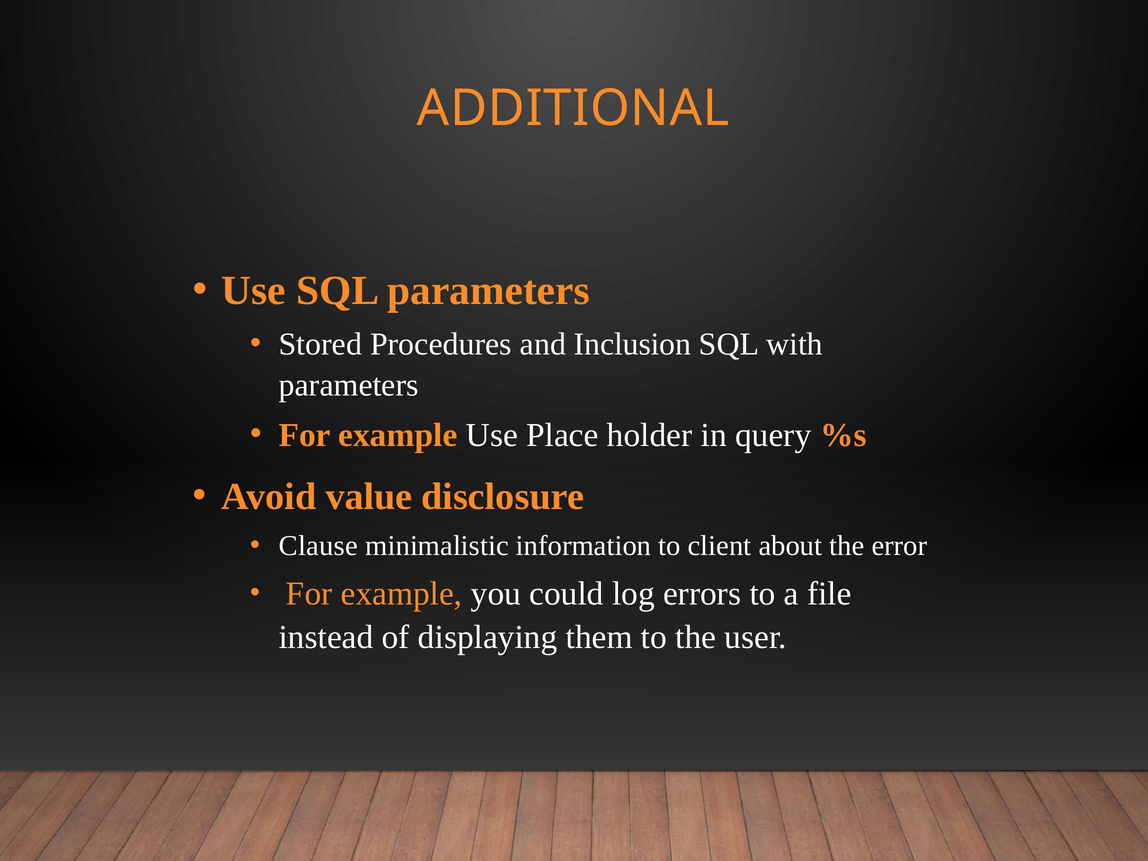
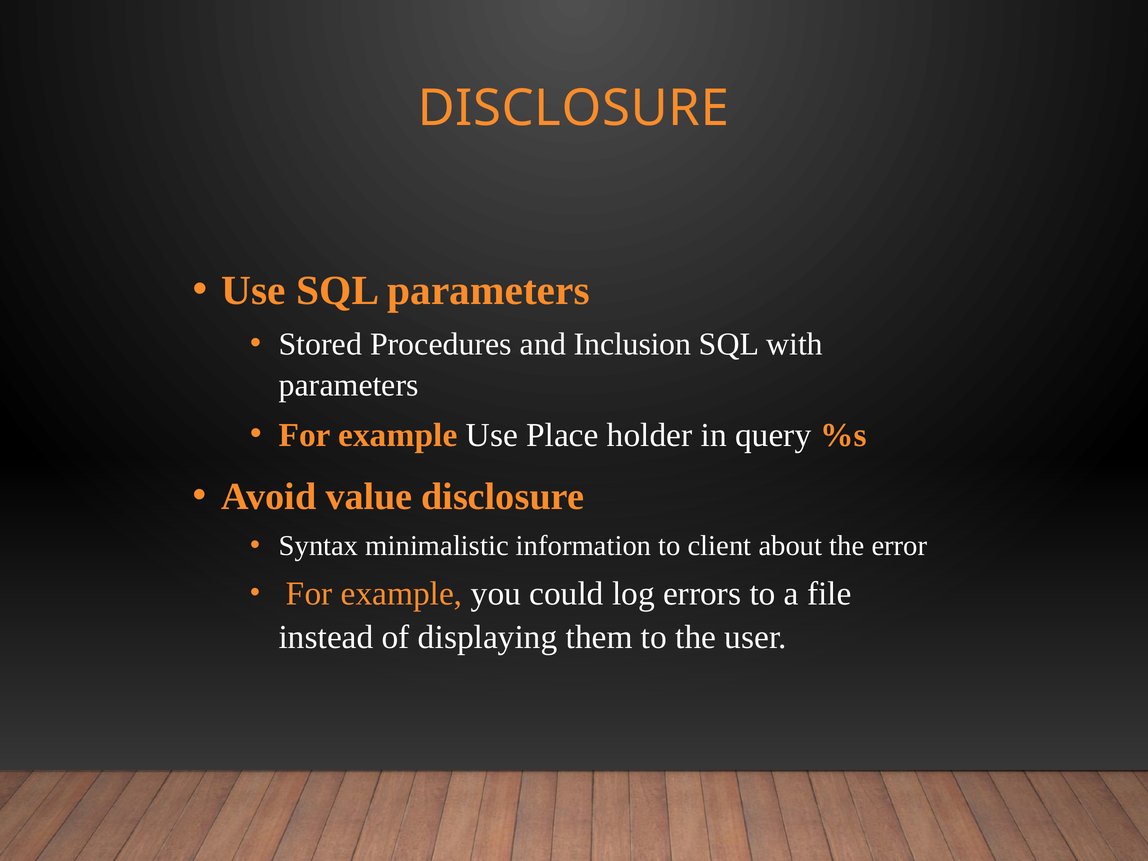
ADDITIONAL at (573, 109): ADDITIONAL -> DISCLOSURE
Clause: Clause -> Syntax
